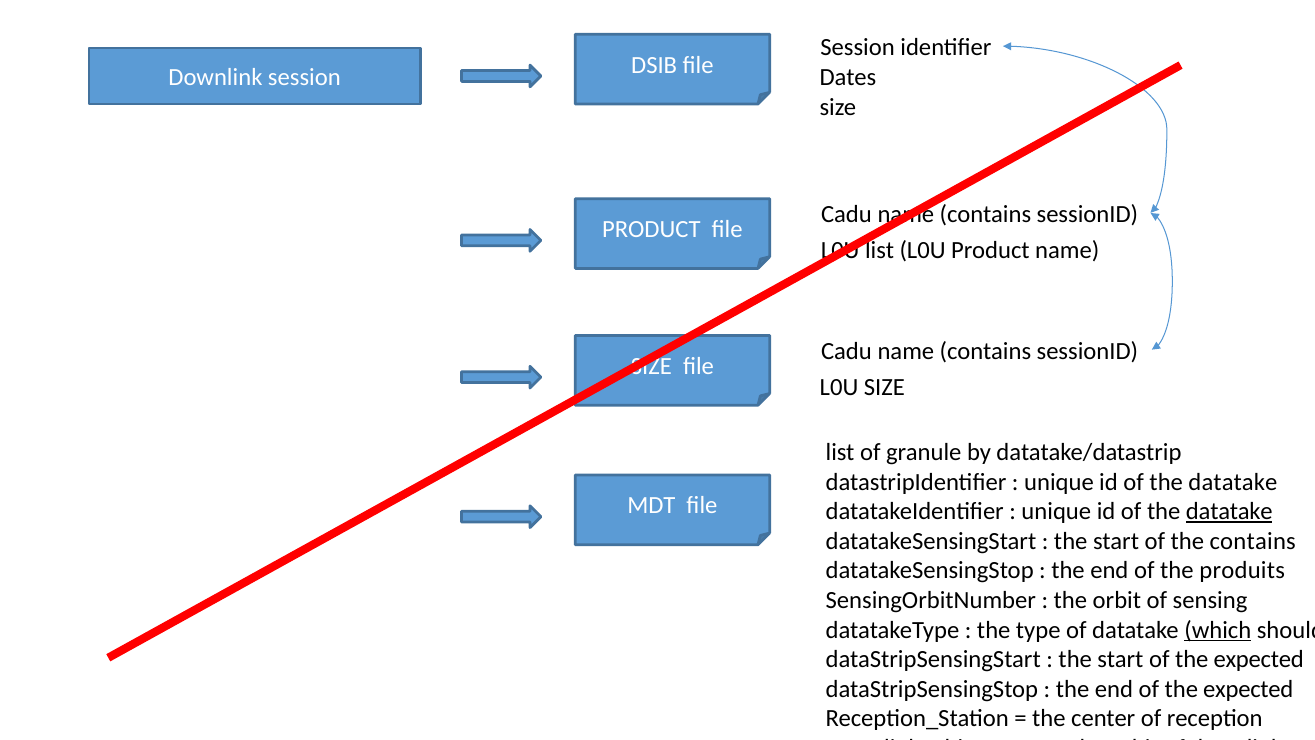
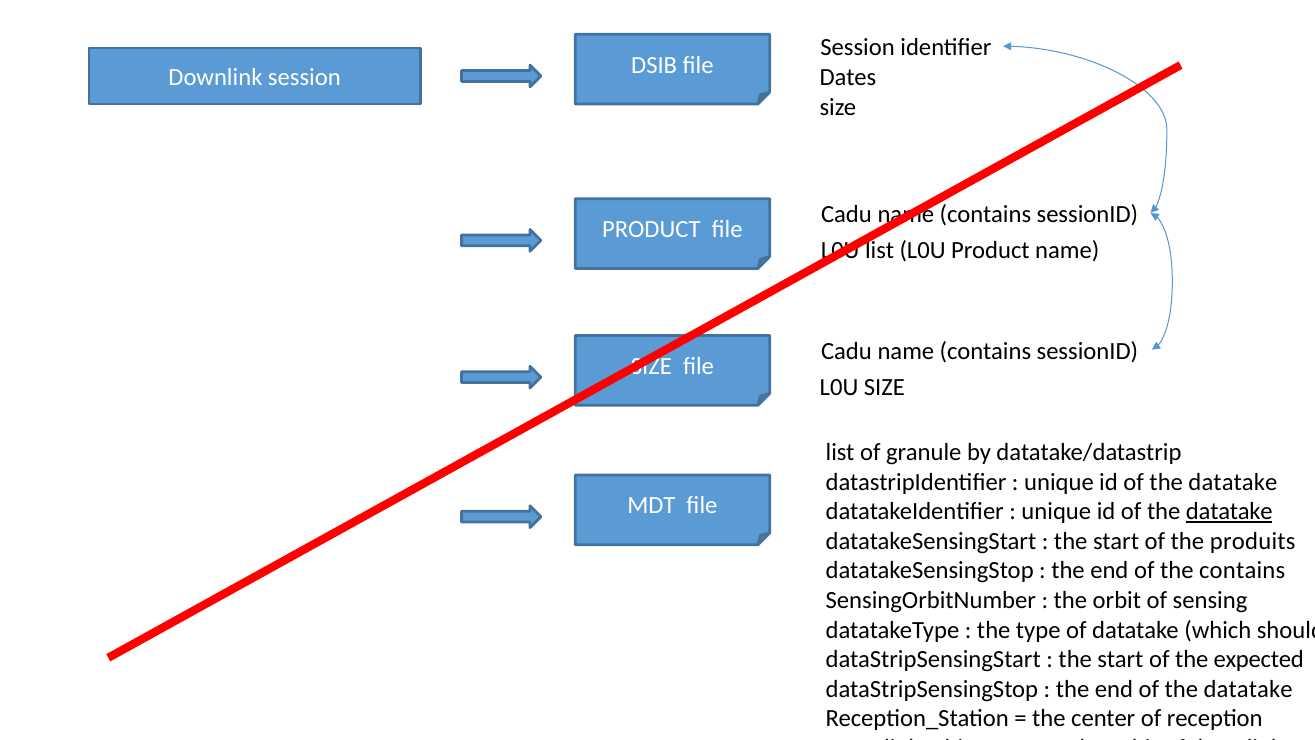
contains at (1253, 541): contains -> produits
produits at (1242, 571): produits -> contains
which at (1218, 630) underline: present -> none
end of the expected: expected -> datatake
